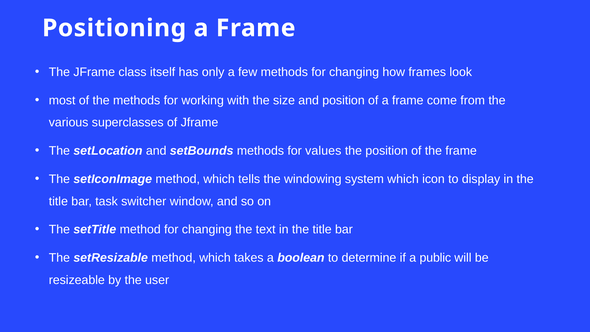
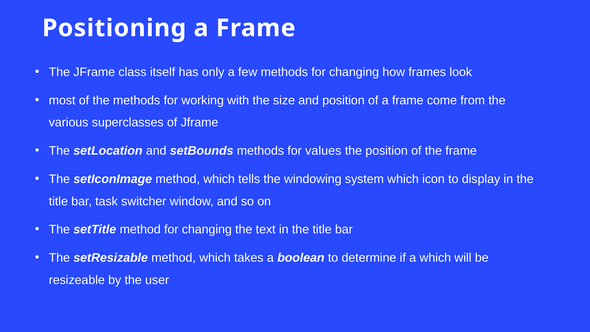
a public: public -> which
